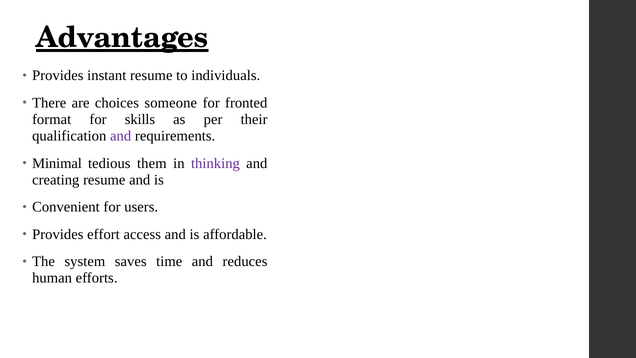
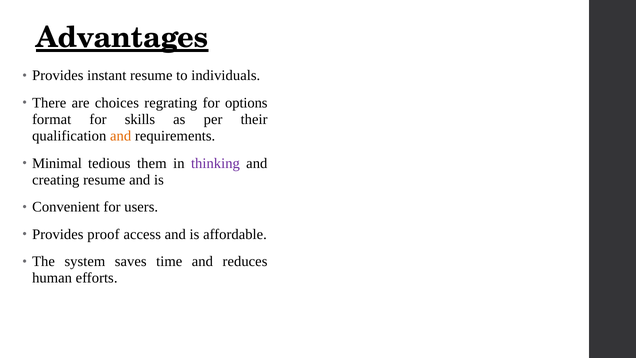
someone: someone -> regrating
fronted: fronted -> options
and at (121, 136) colour: purple -> orange
effort: effort -> proof
